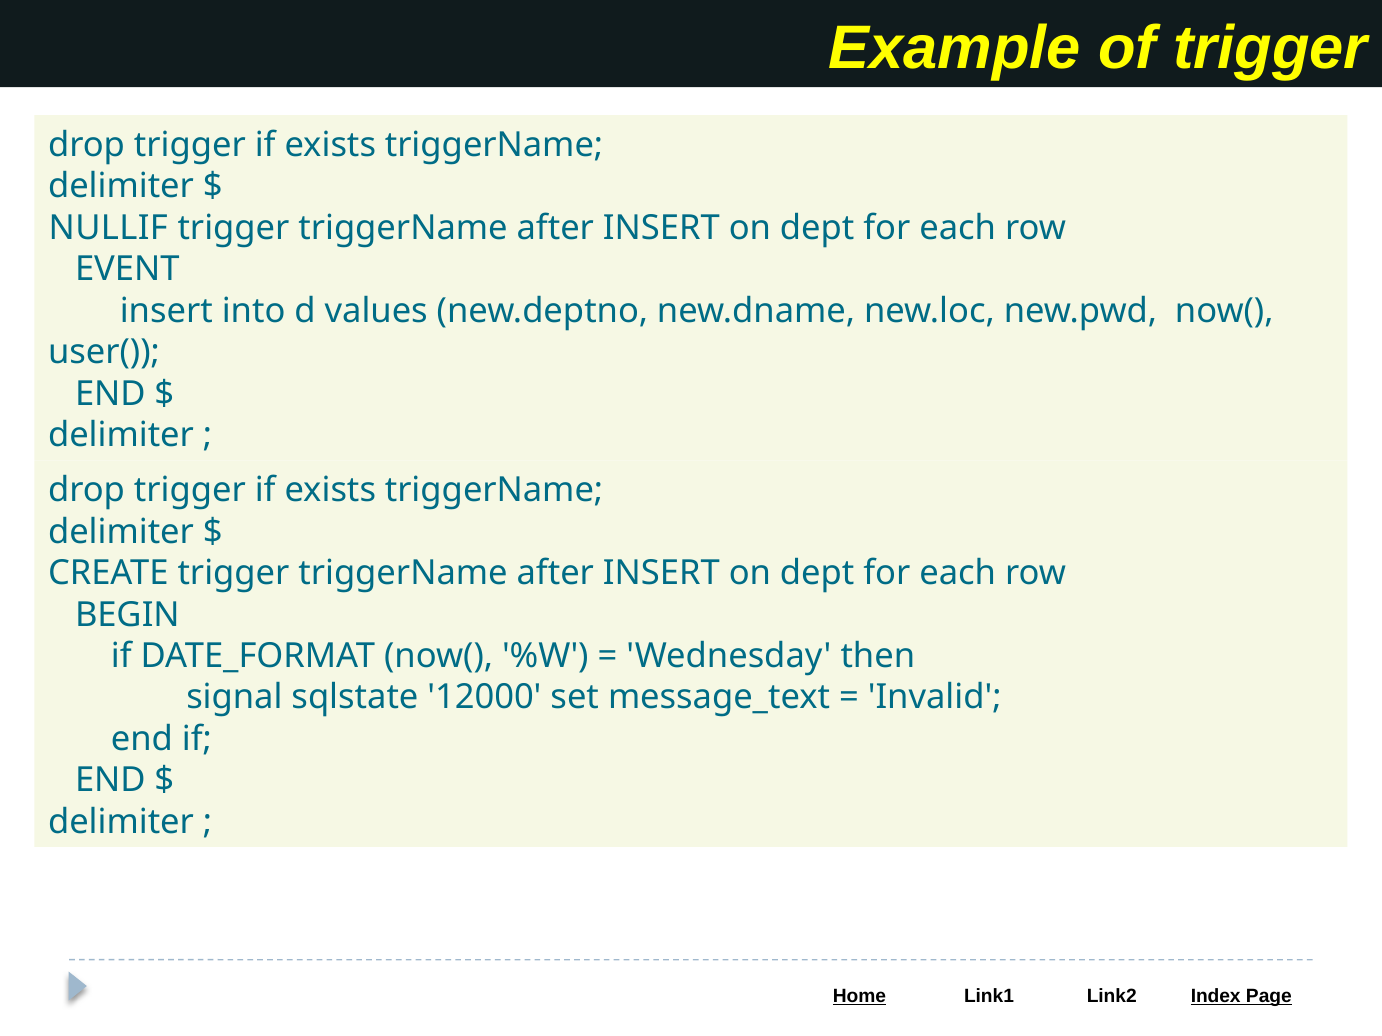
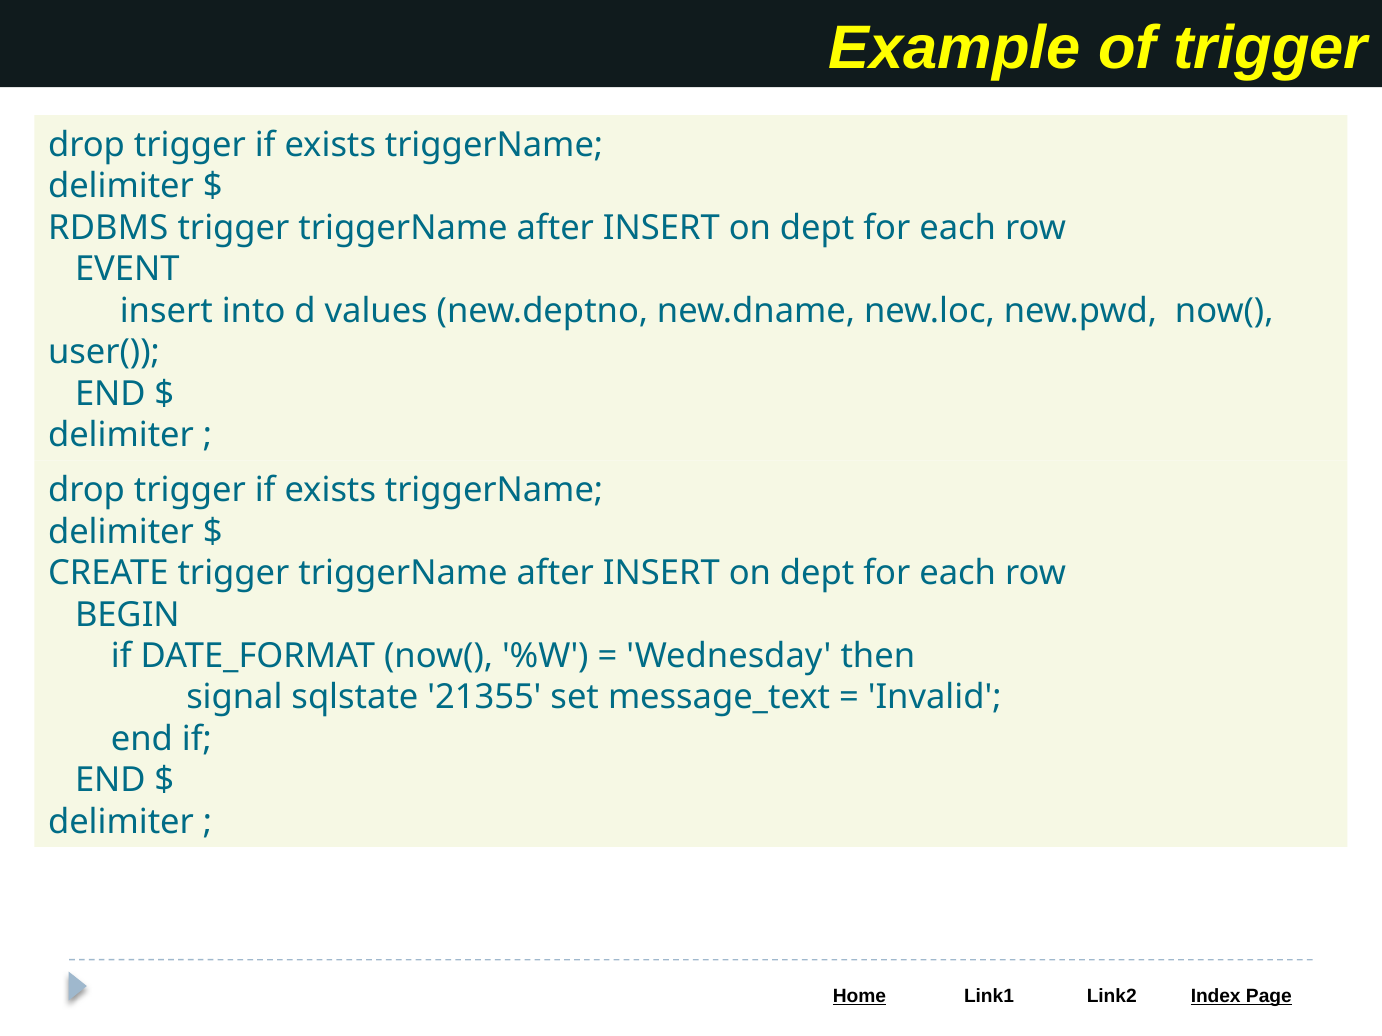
NULLIF: NULLIF -> RDBMS
12000: 12000 -> 21355
